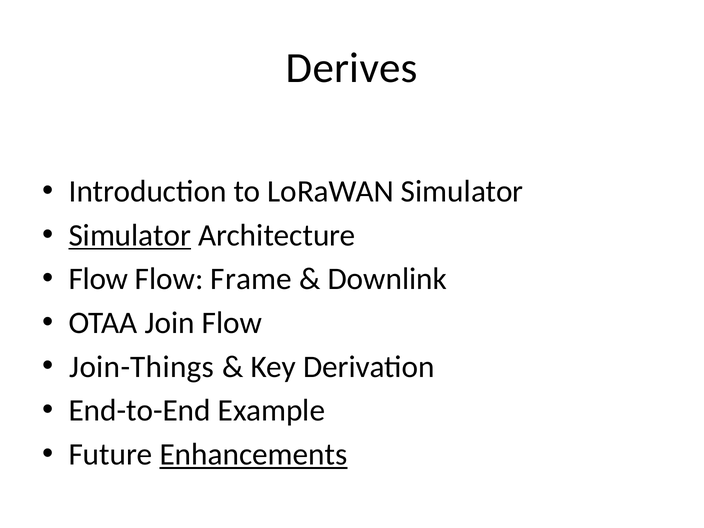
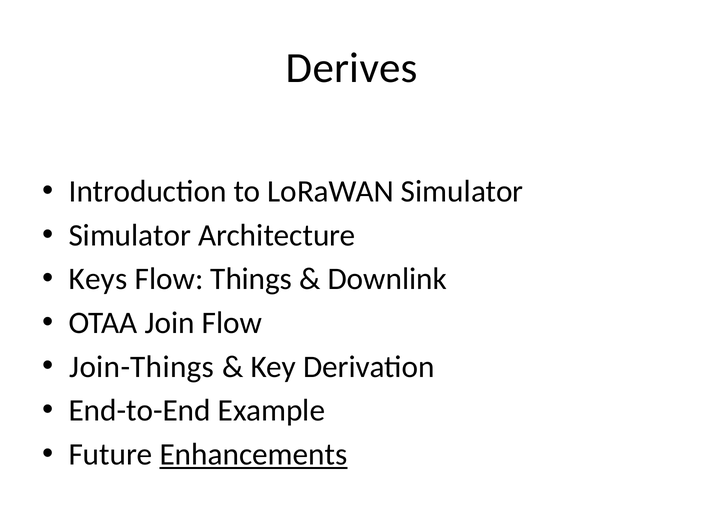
Simulator at (130, 235) underline: present -> none
Flow at (98, 279): Flow -> Keys
Frame: Frame -> Things
